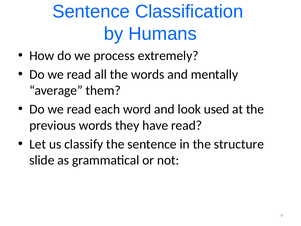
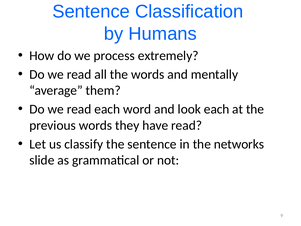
look used: used -> each
structure: structure -> networks
